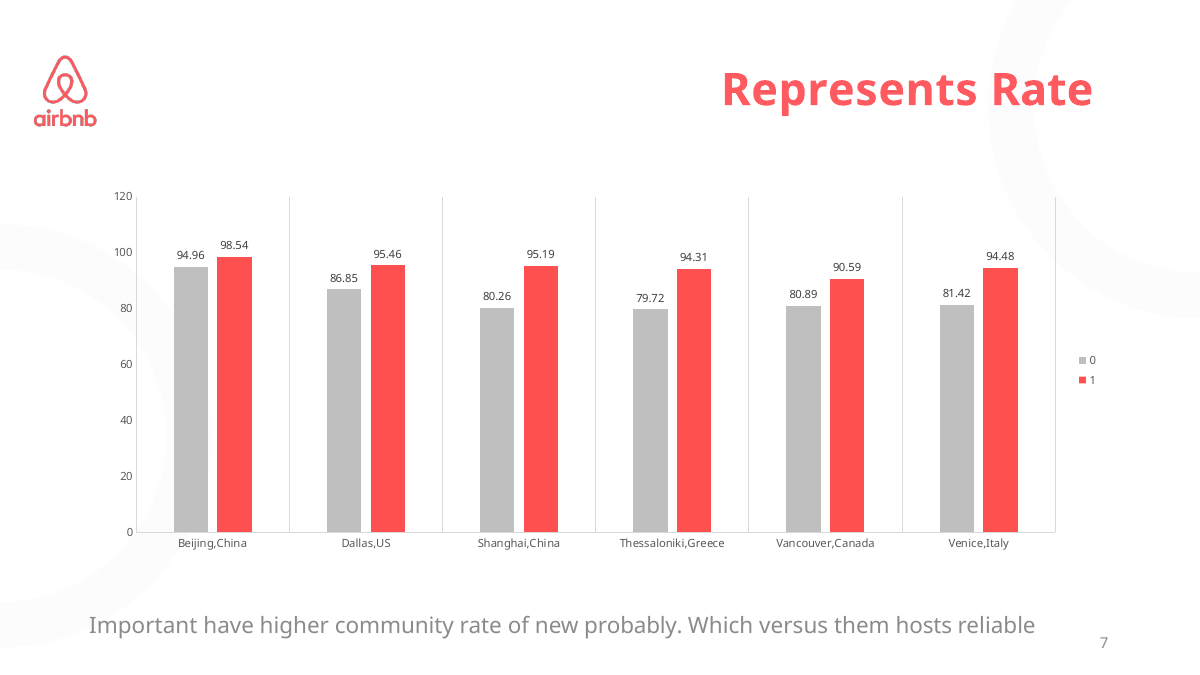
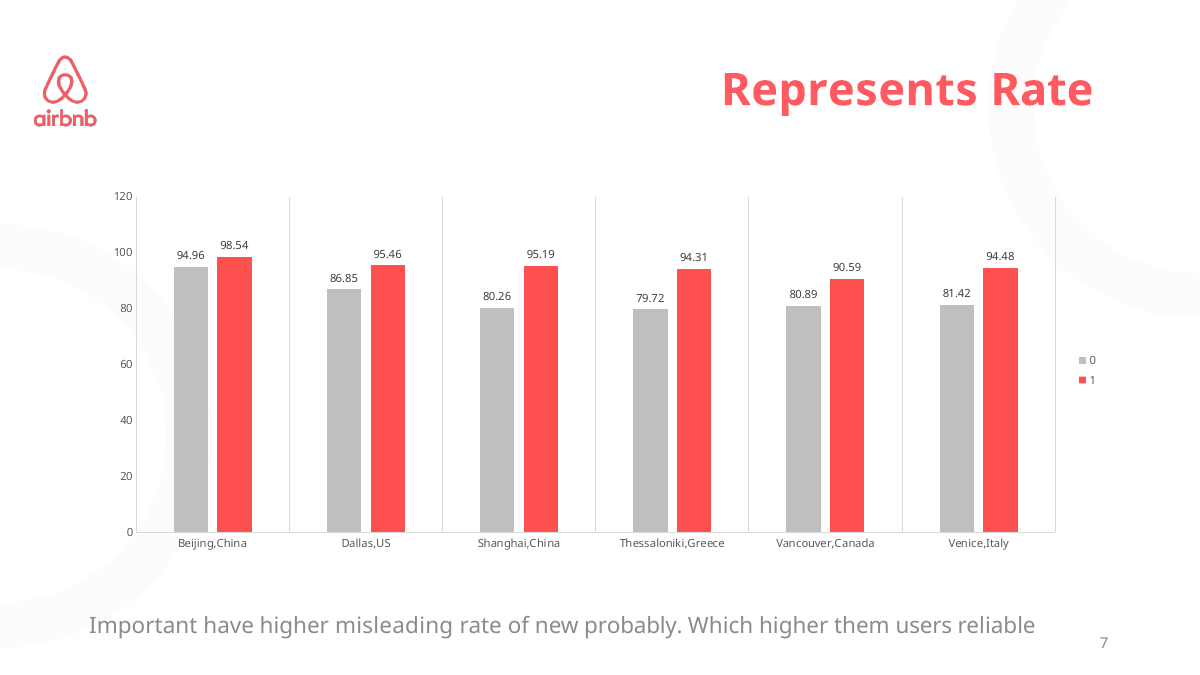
community: community -> misleading
Which versus: versus -> higher
hosts: hosts -> users
